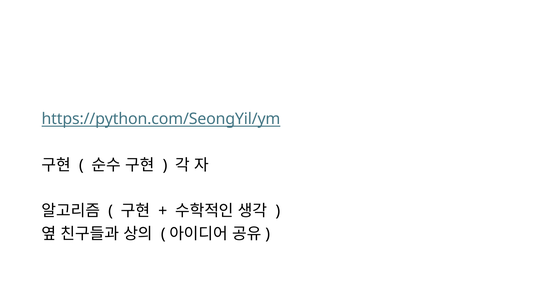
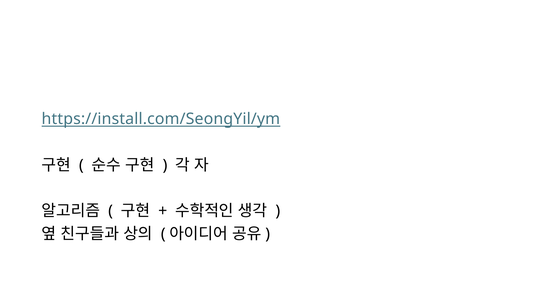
https://python.com/SeongYil/ym: https://python.com/SeongYil/ym -> https://install.com/SeongYil/ym
